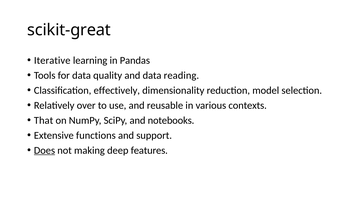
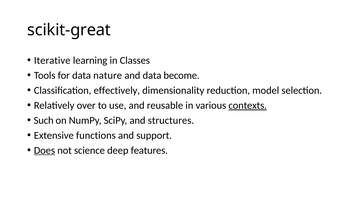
Pandas: Pandas -> Classes
quality: quality -> nature
reading: reading -> become
contexts underline: none -> present
That: That -> Such
notebooks: notebooks -> structures
making: making -> science
